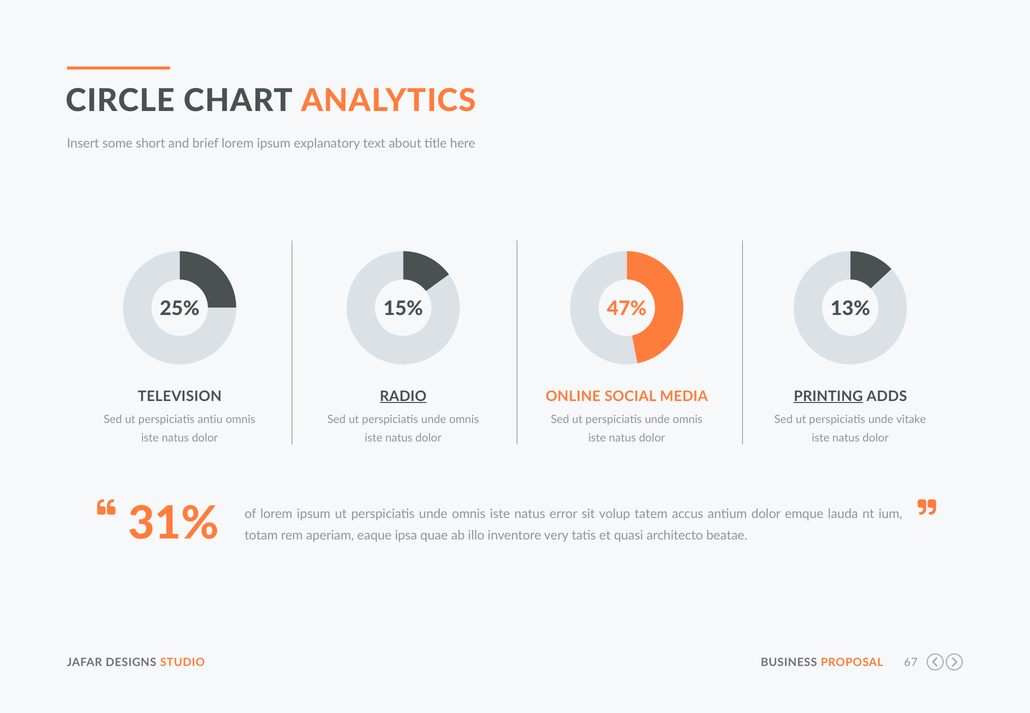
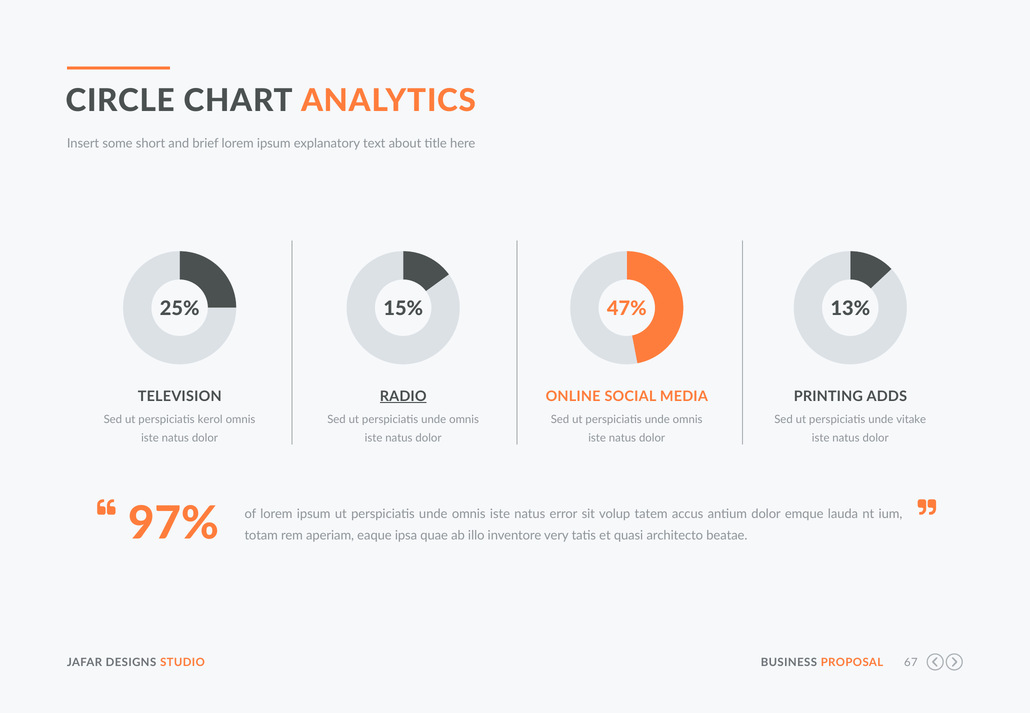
PRINTING underline: present -> none
antiu: antiu -> kerol
31%: 31% -> 97%
